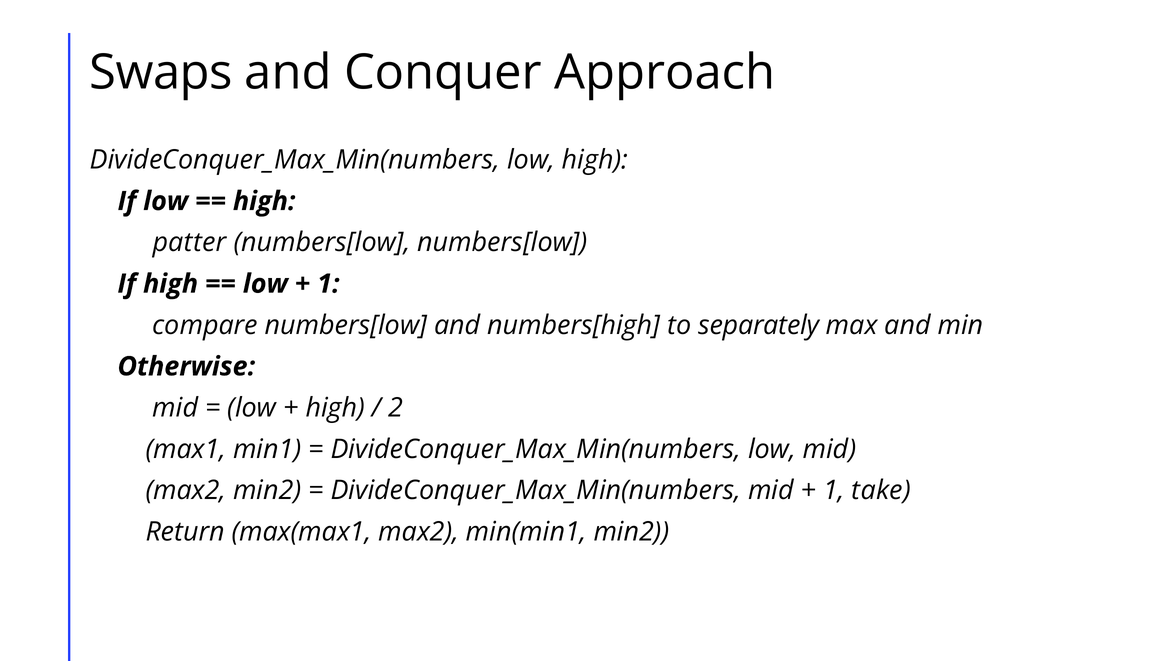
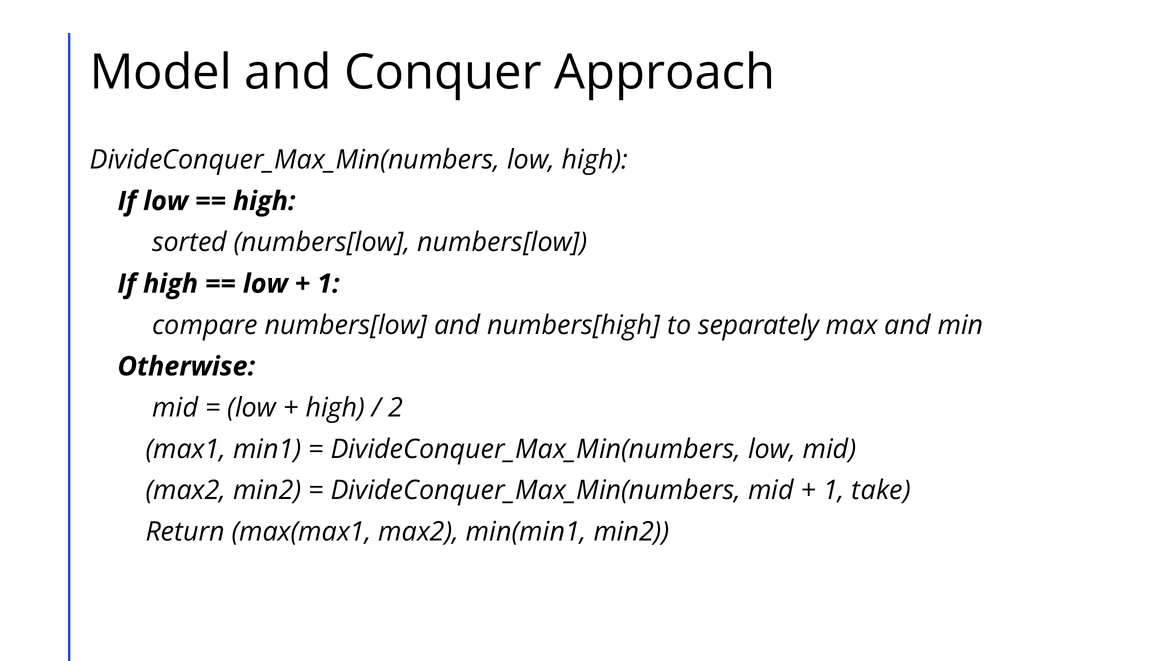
Swaps: Swaps -> Model
patter: patter -> sorted
